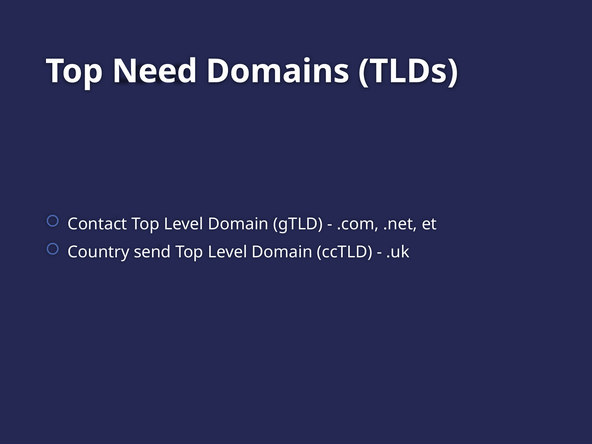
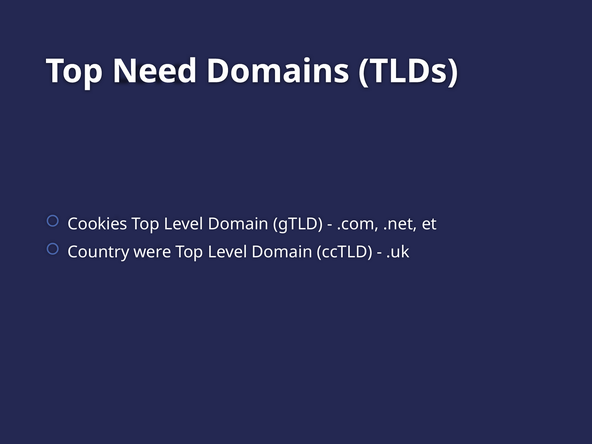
Contact: Contact -> Cookies
send: send -> were
